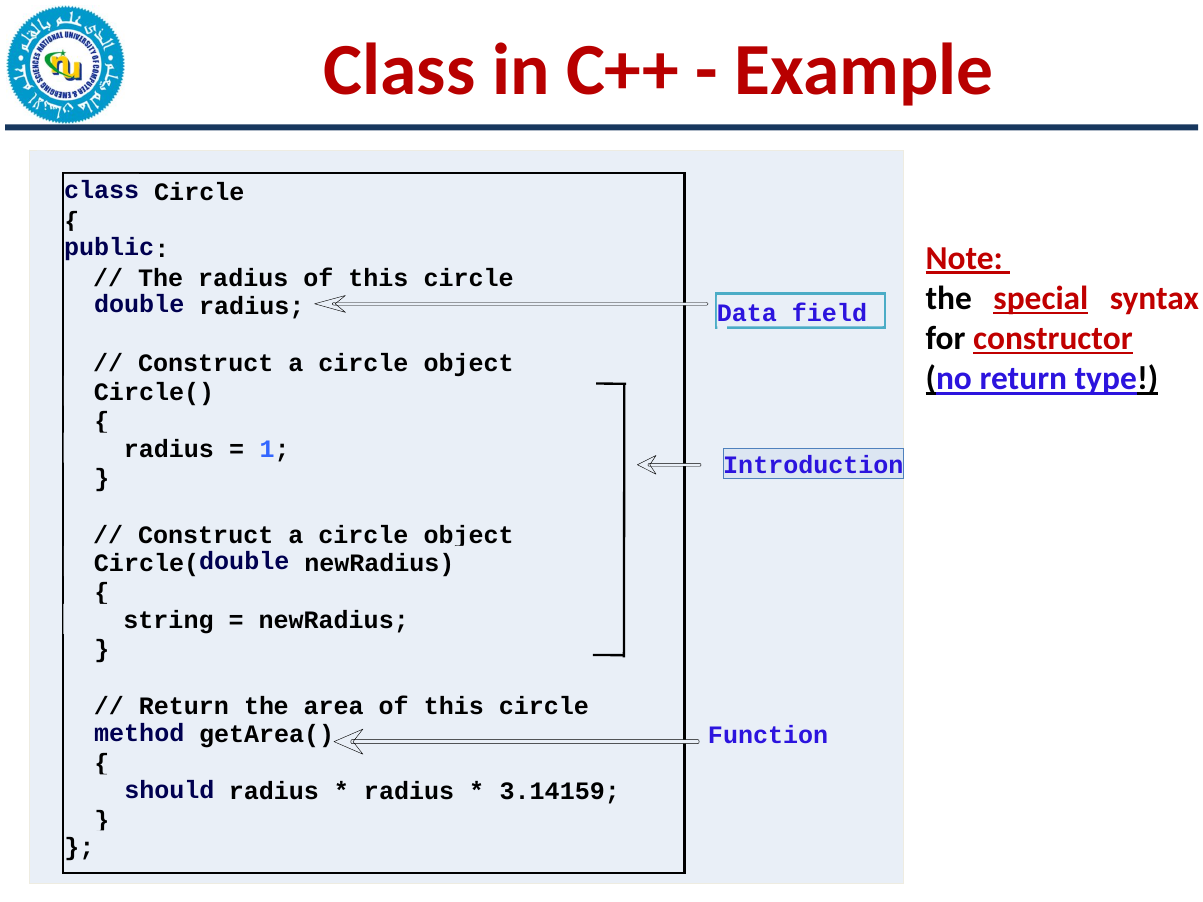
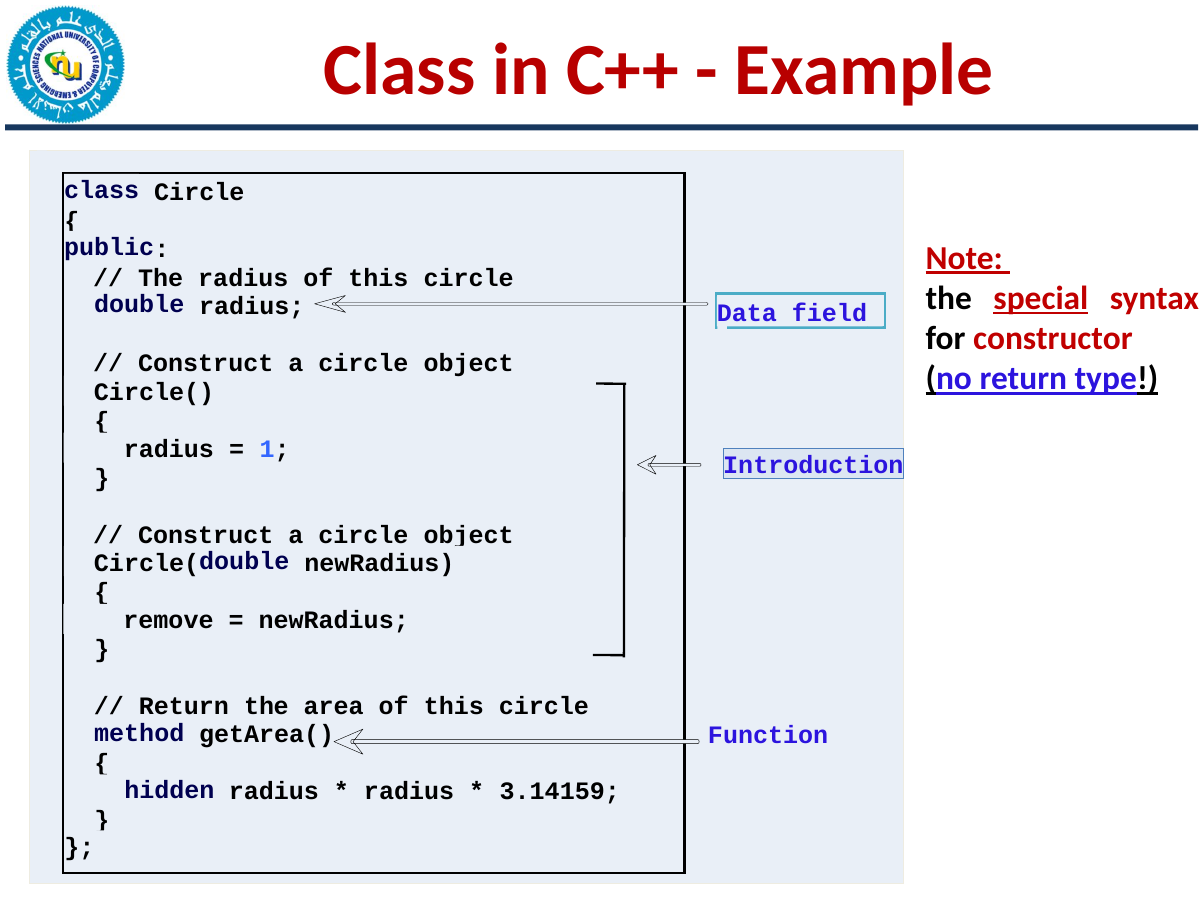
constructor underline: present -> none
string: string -> remove
should: should -> hidden
